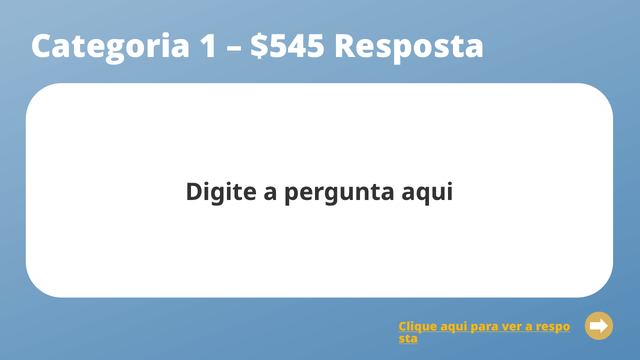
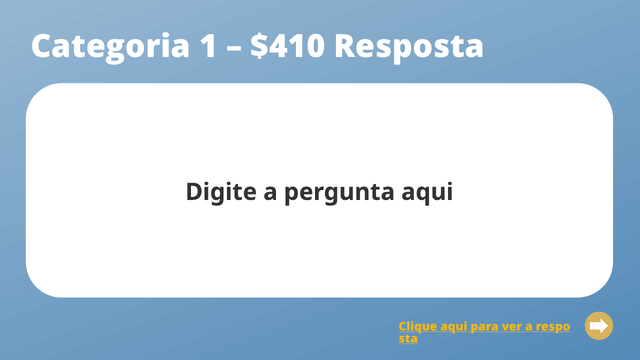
$545: $545 -> $410
